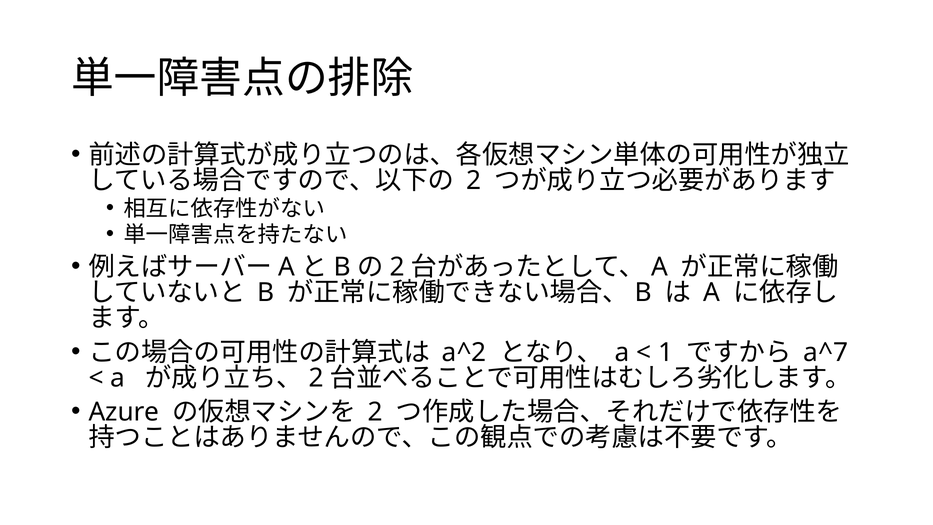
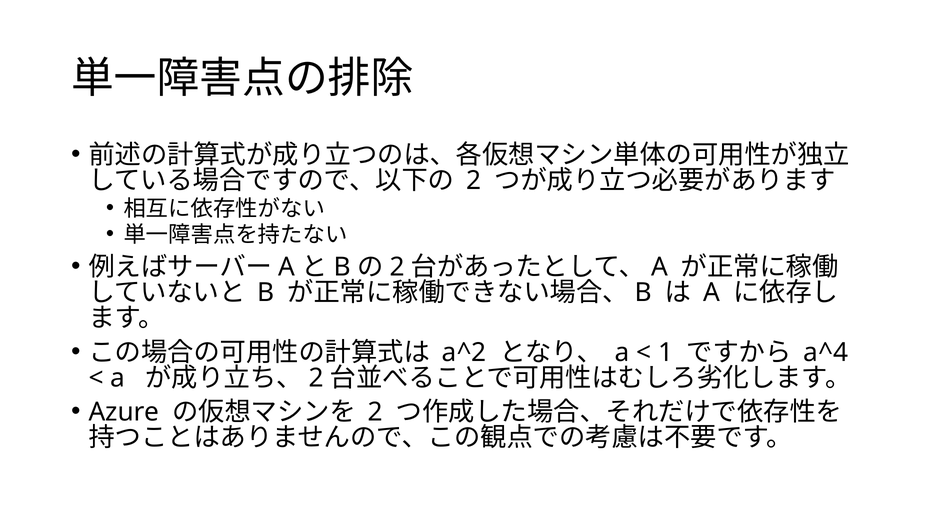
a^7: a^7 -> a^4
